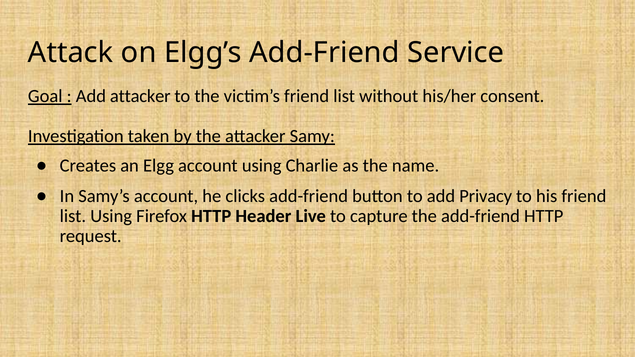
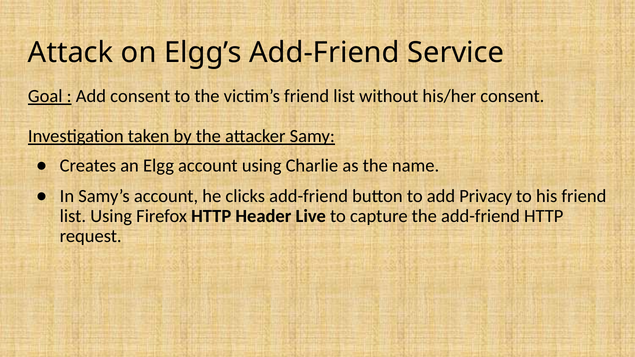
Add attacker: attacker -> consent
